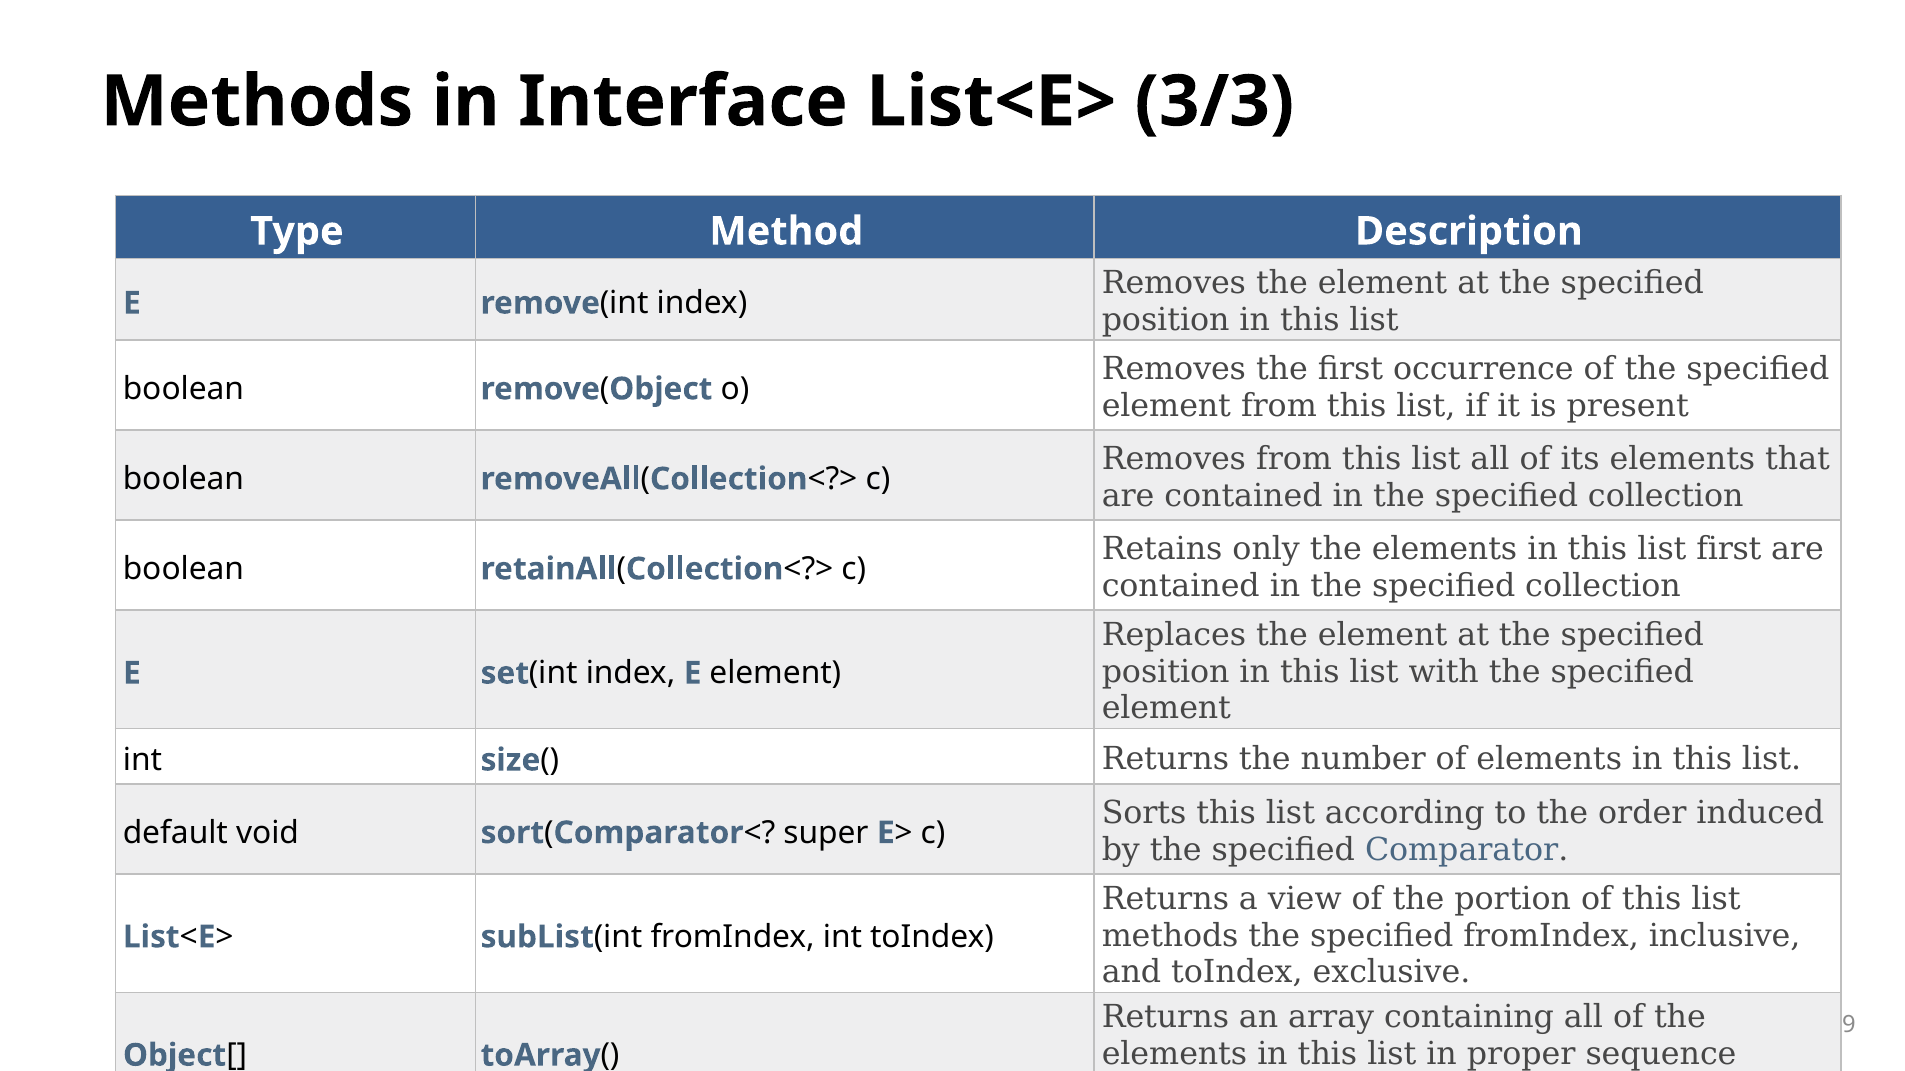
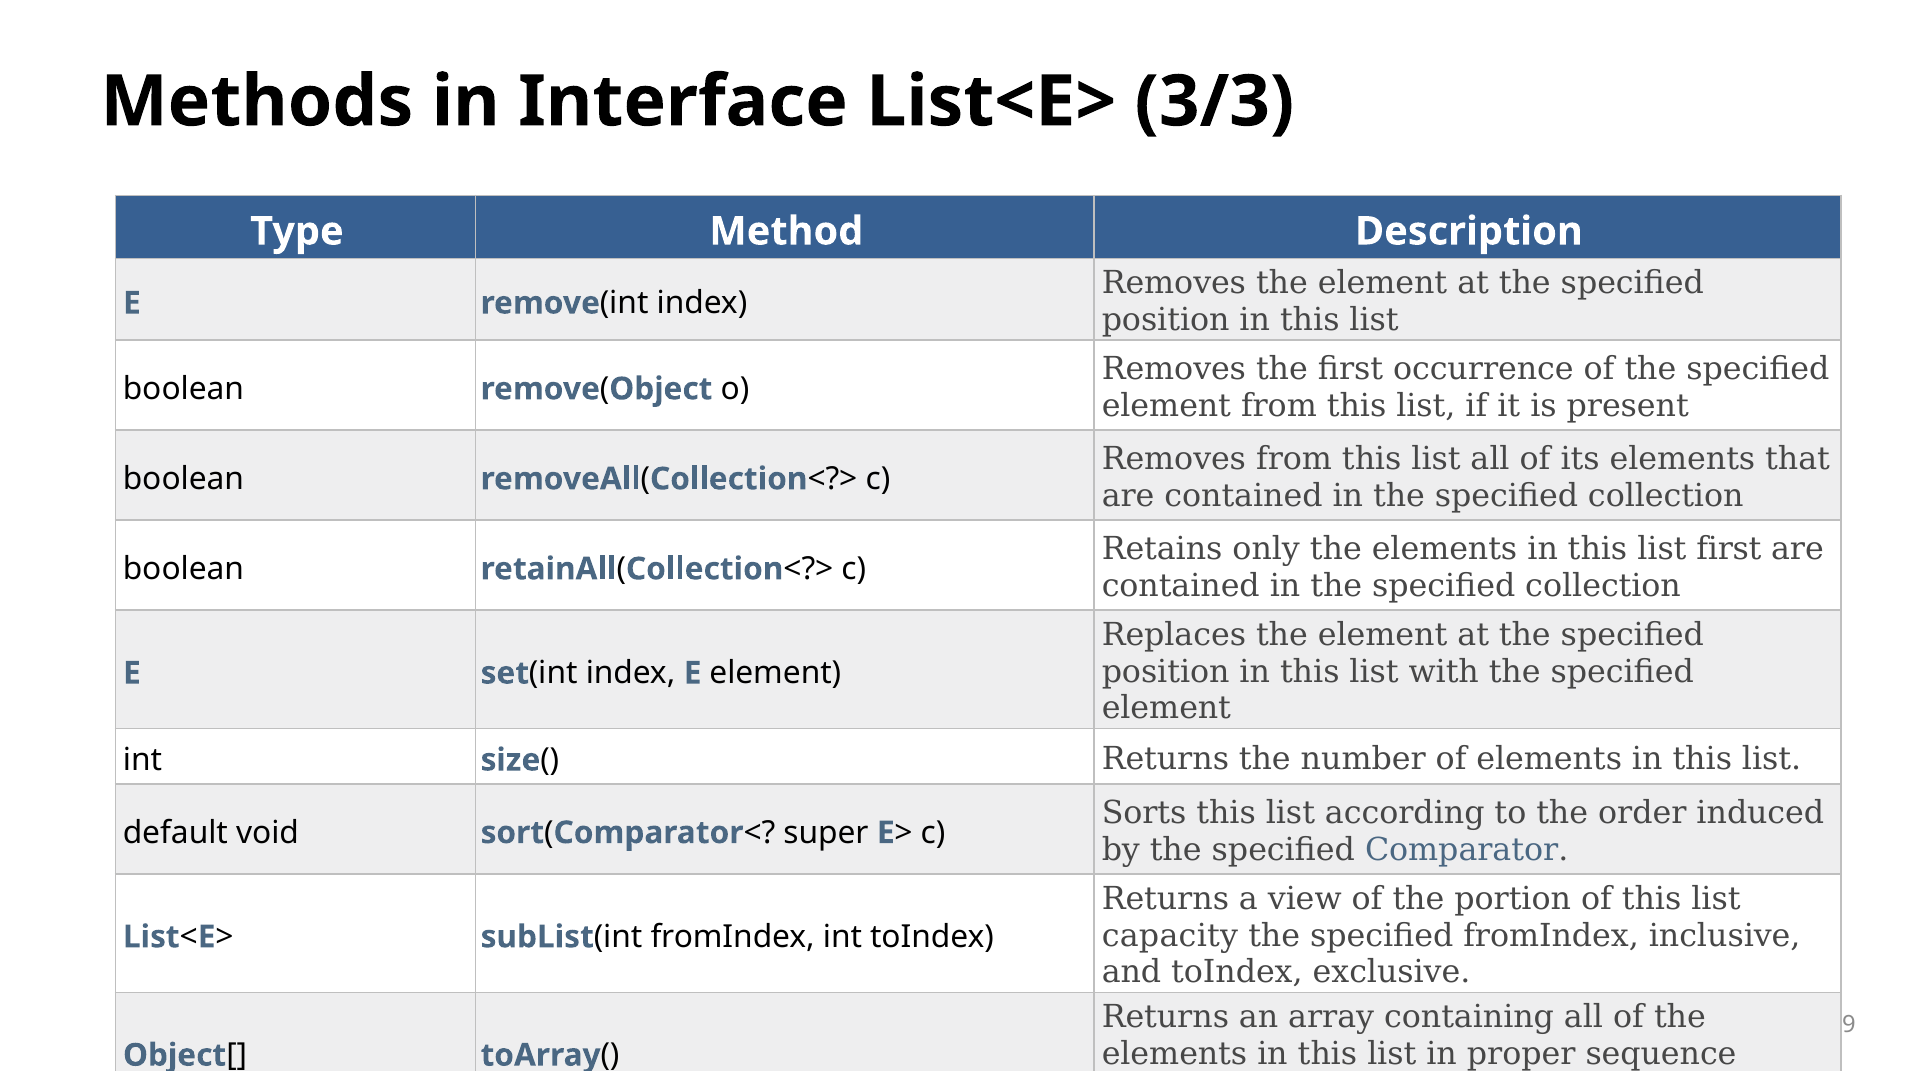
methods at (1170, 936): methods -> capacity
